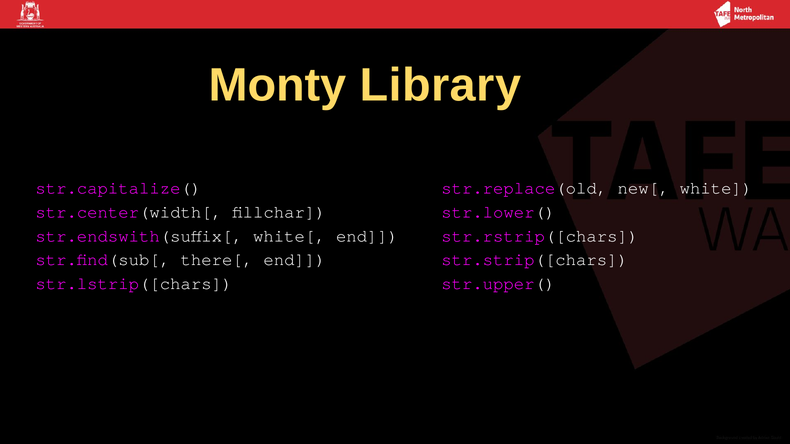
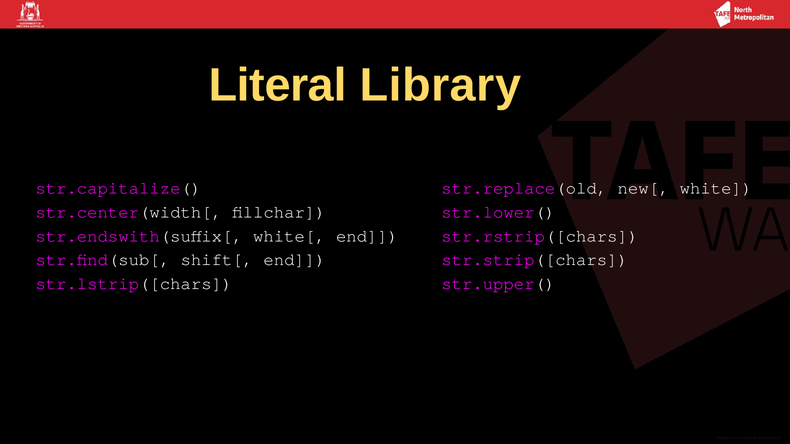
Monty: Monty -> Literal
there[: there[ -> shift[
